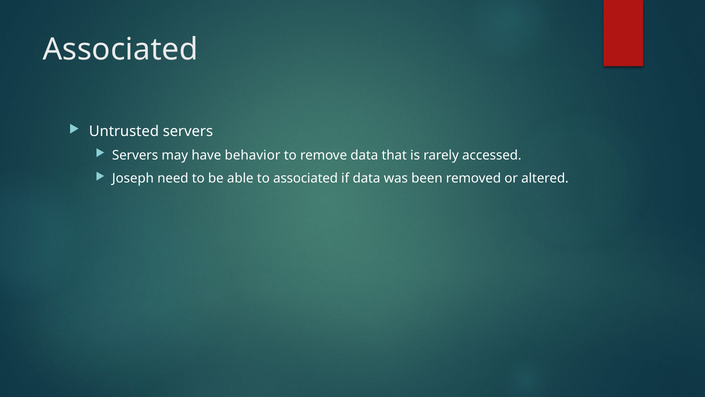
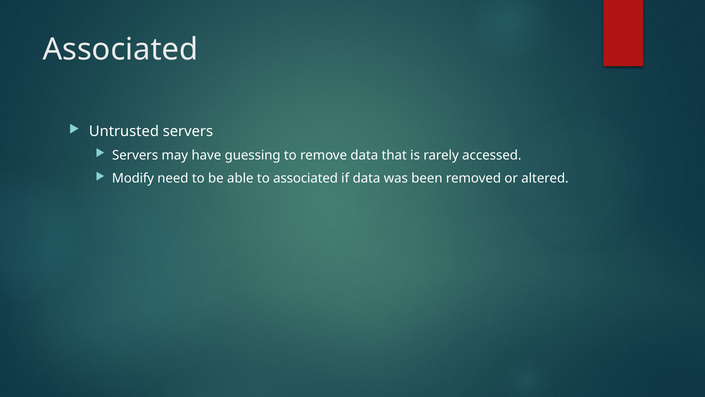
behavior: behavior -> guessing
Joseph: Joseph -> Modify
